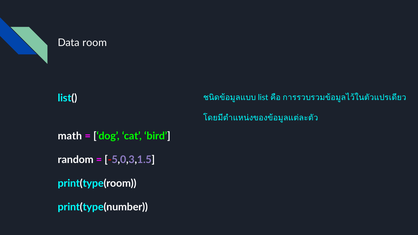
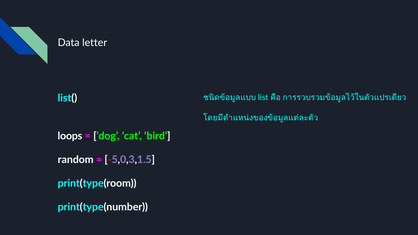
room: room -> letter
math: math -> loops
